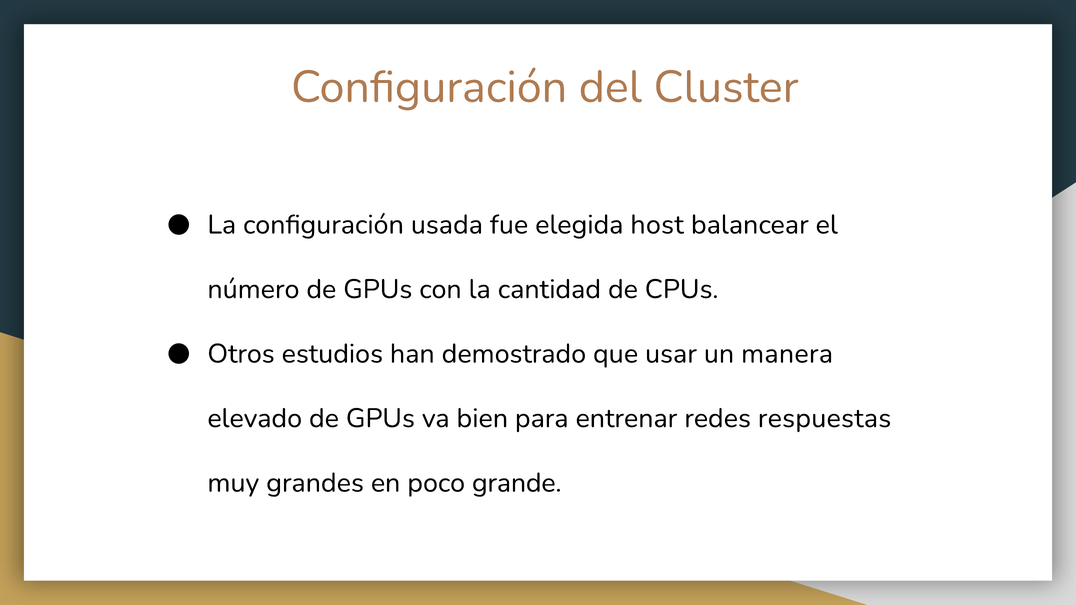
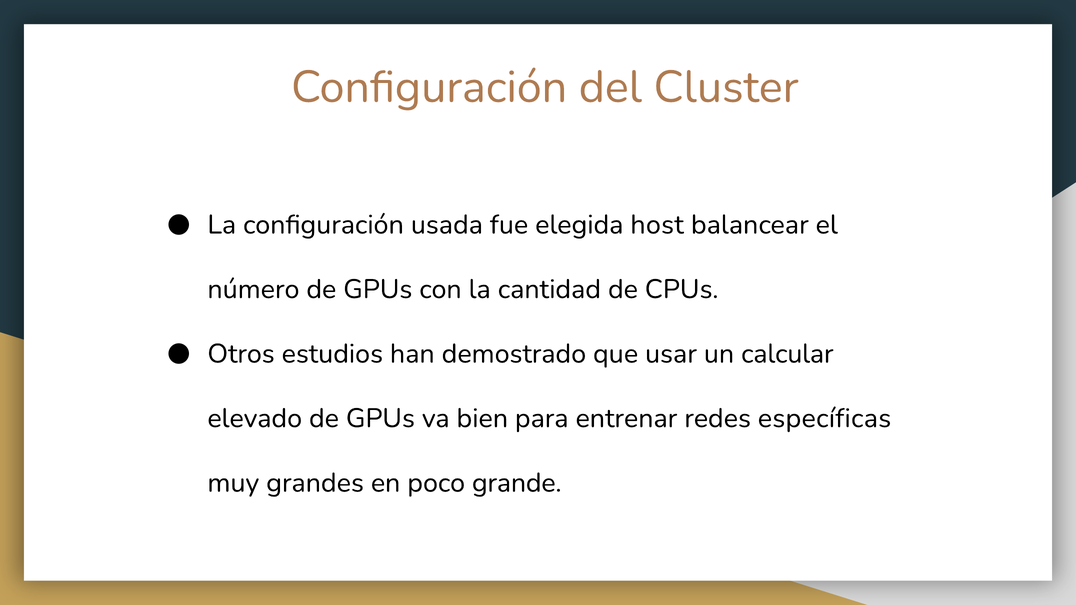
manera: manera -> calcular
respuestas: respuestas -> específicas
